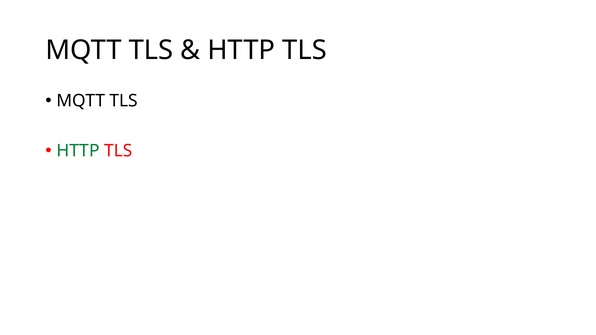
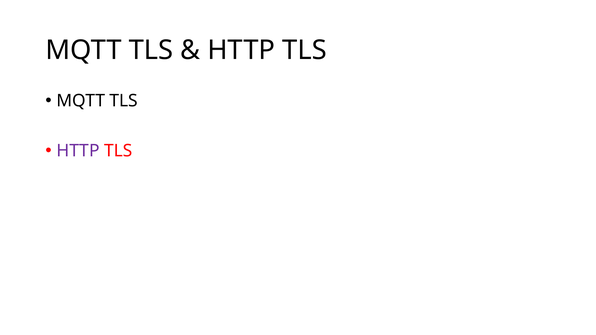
HTTP at (78, 151) colour: green -> purple
